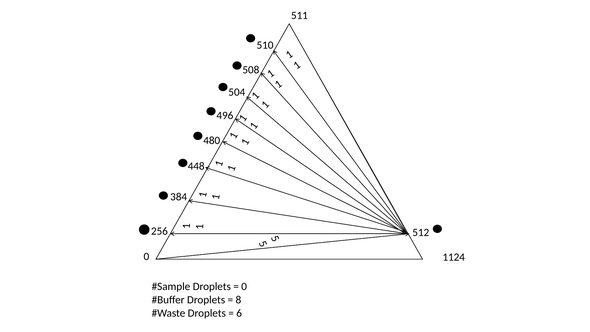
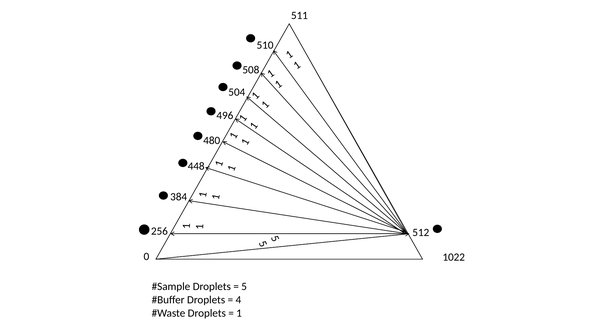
1124: 1124 -> 1022
0 at (244, 286): 0 -> 5
8: 8 -> 4
6 at (239, 313): 6 -> 1
